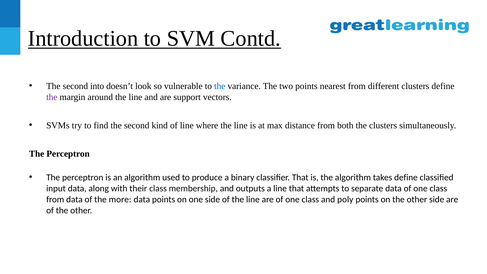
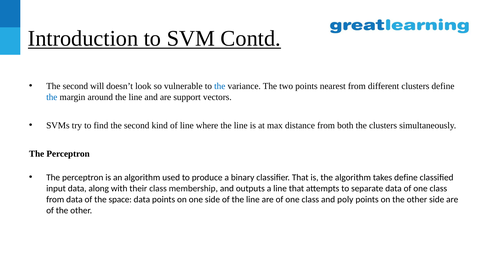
into: into -> will
the at (52, 97) colour: purple -> blue
more: more -> space
